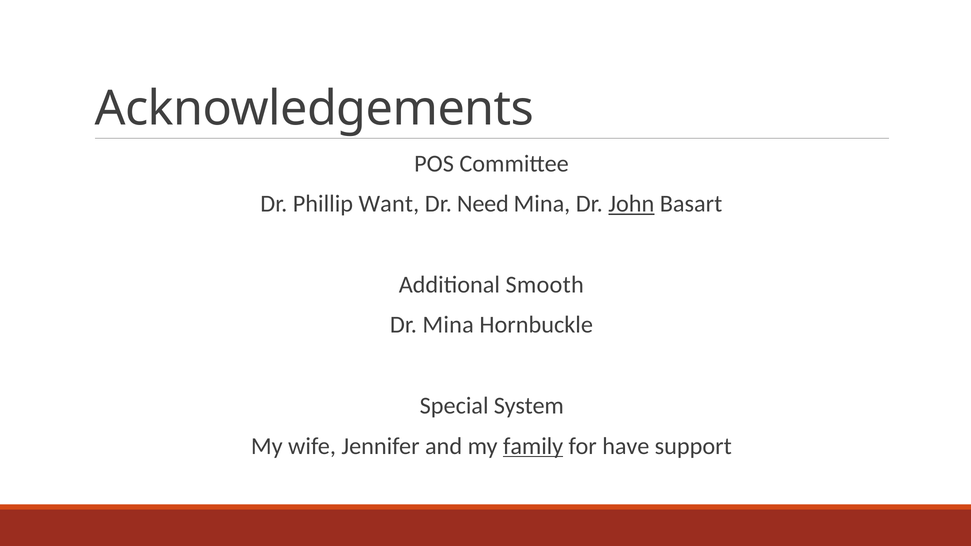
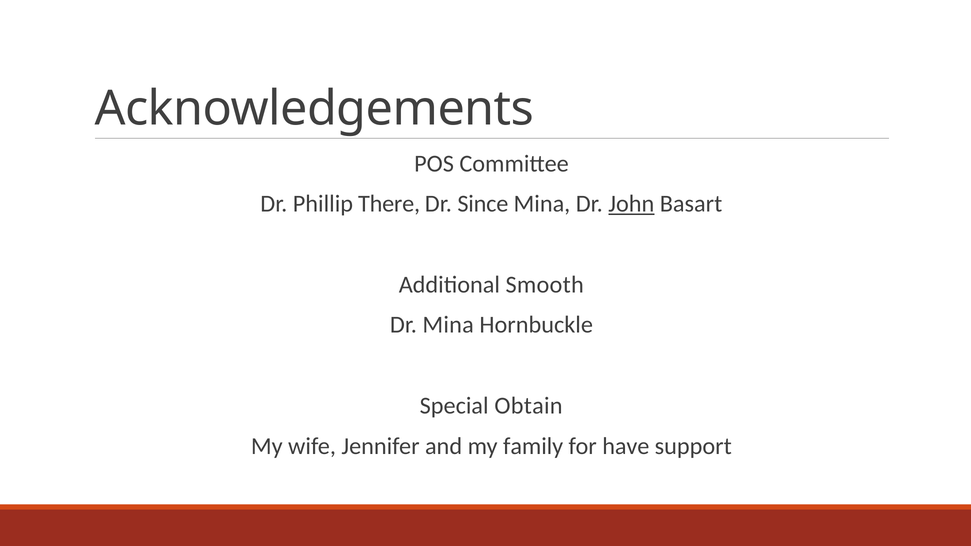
Want: Want -> There
Need: Need -> Since
System: System -> Obtain
family underline: present -> none
